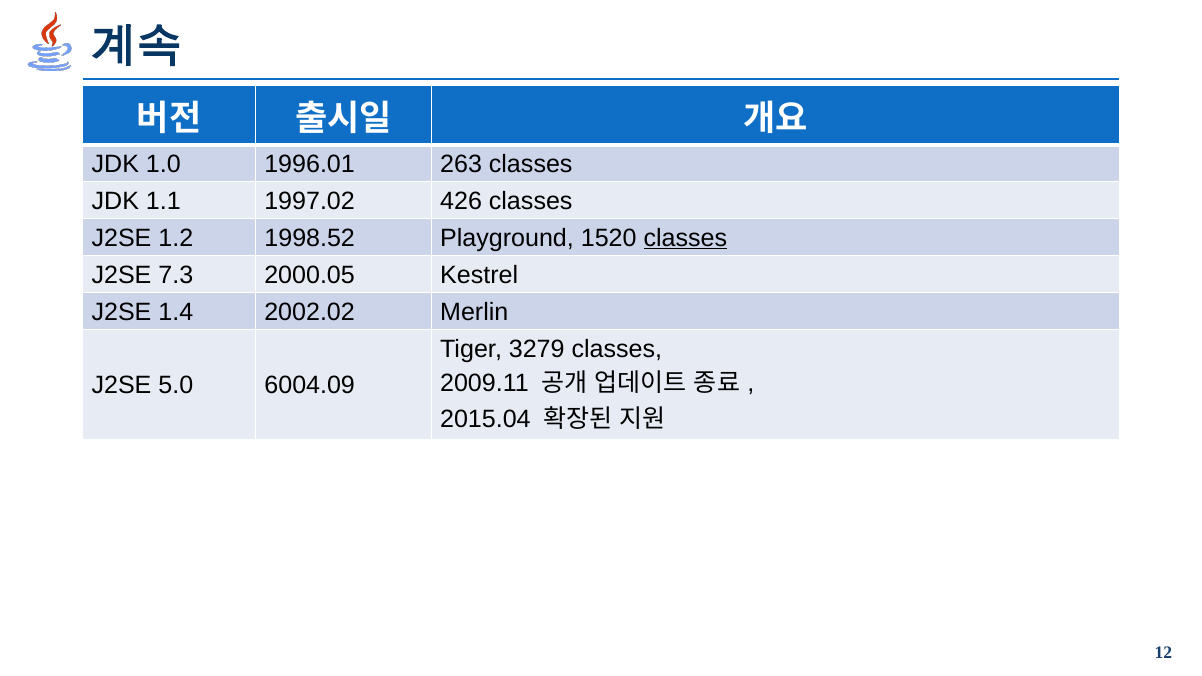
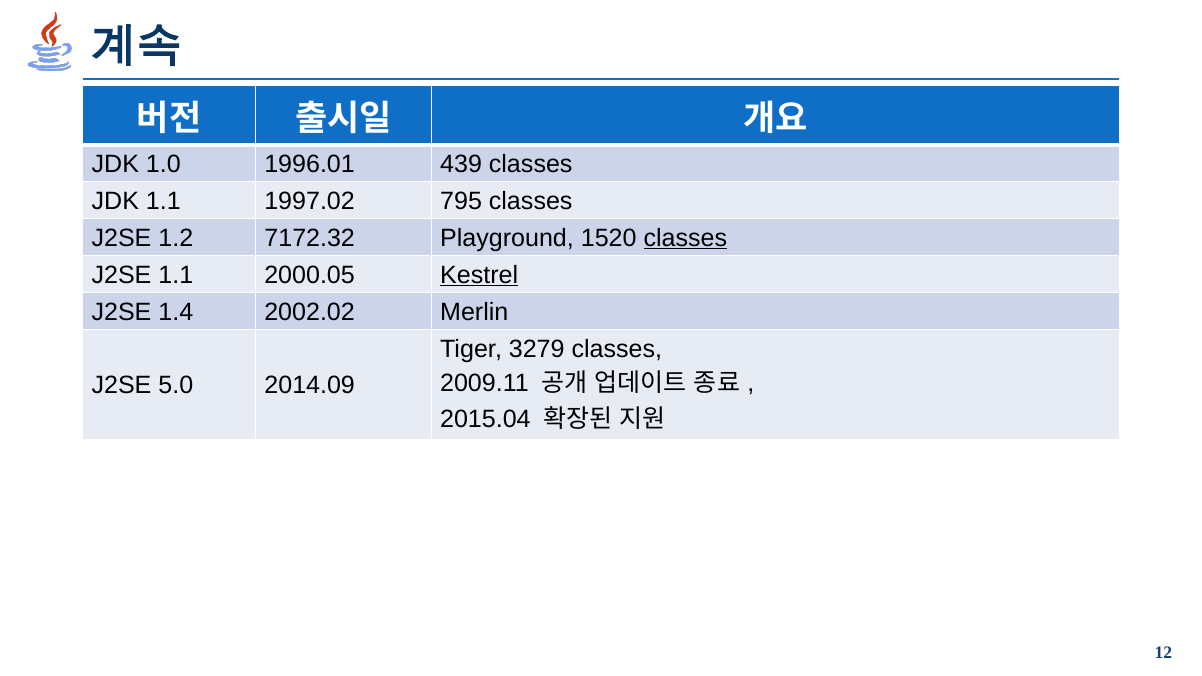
263: 263 -> 439
426: 426 -> 795
1998.52: 1998.52 -> 7172.32
J2SE 7.3: 7.3 -> 1.1
Kestrel underline: none -> present
6004.09: 6004.09 -> 2014.09
